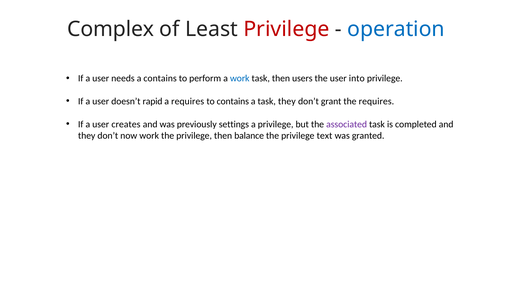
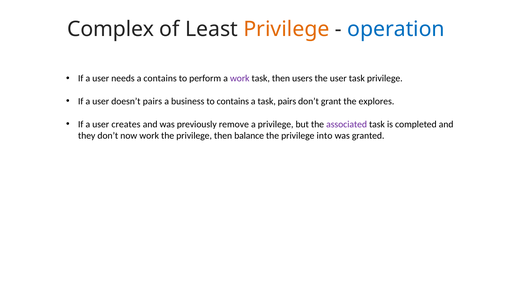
Privilege at (286, 29) colour: red -> orange
work at (240, 78) colour: blue -> purple
user into: into -> task
doesn’t rapid: rapid -> pairs
a requires: requires -> business
task they: they -> pairs
the requires: requires -> explores
settings: settings -> remove
text: text -> into
